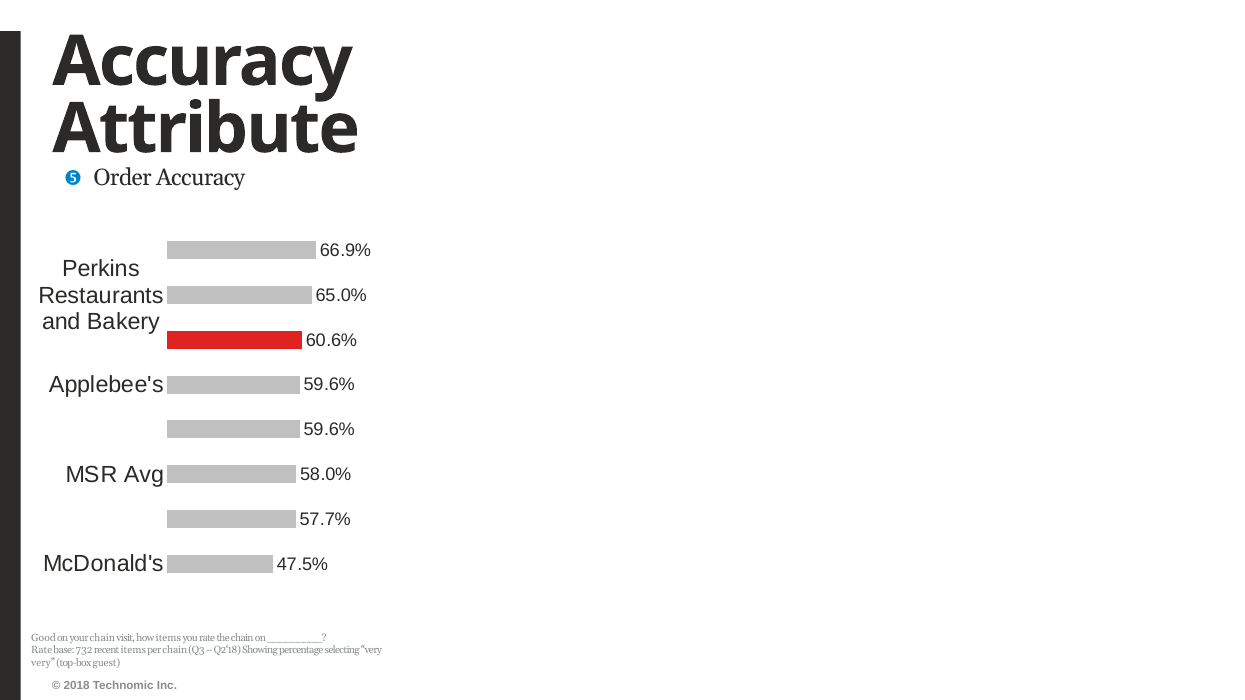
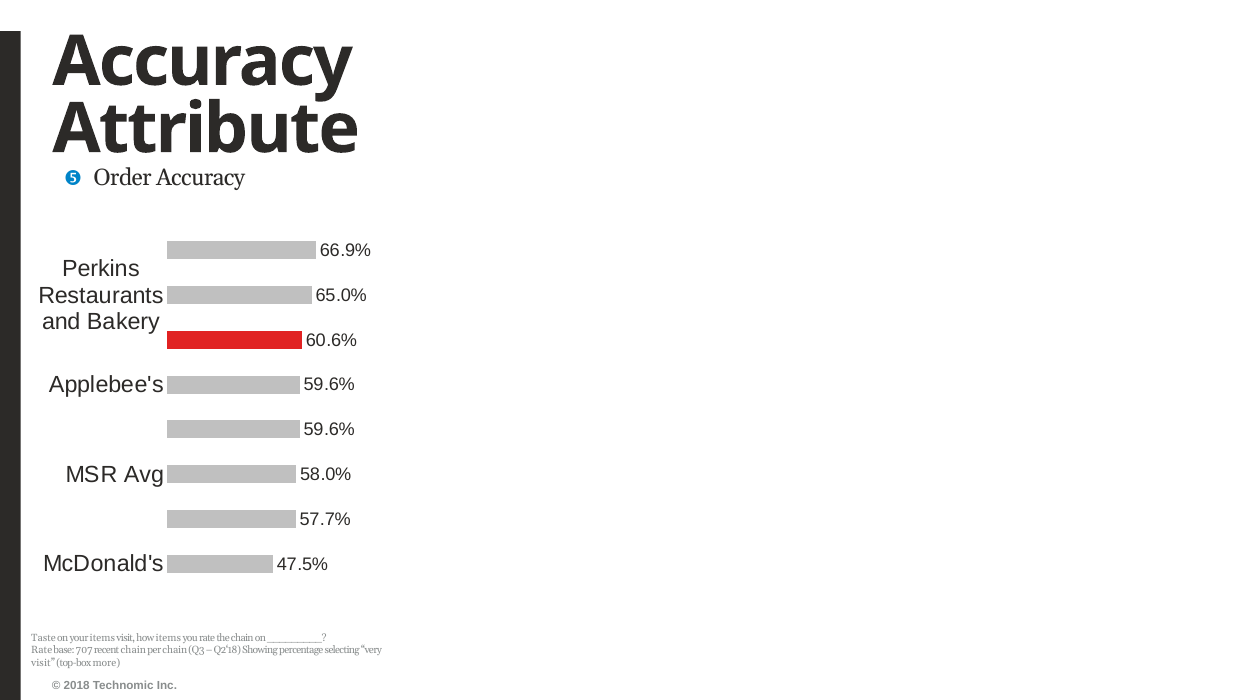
Good: Good -> Taste
your chain: chain -> items
732: 732 -> 707
recent items: items -> chain
very at (43, 663): very -> visit
guest: guest -> more
